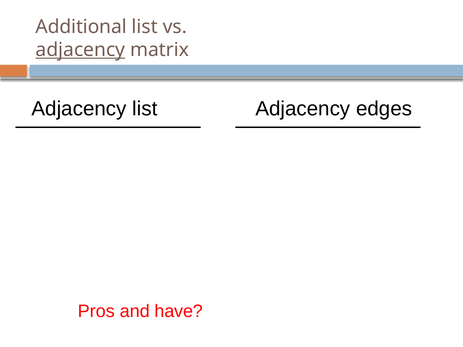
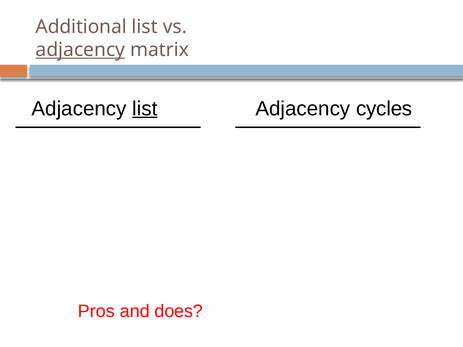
list at (145, 109) underline: none -> present
edges: edges -> cycles
have: have -> does
